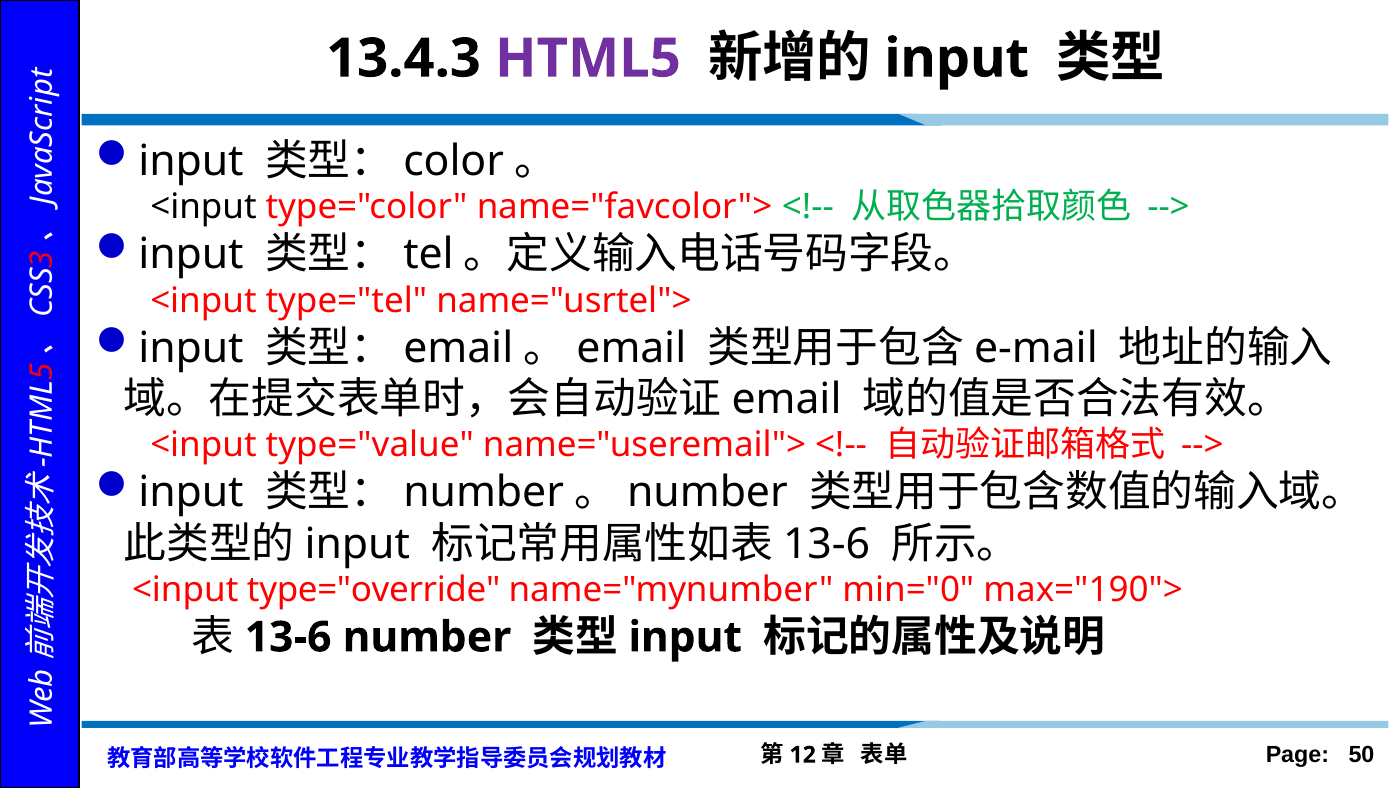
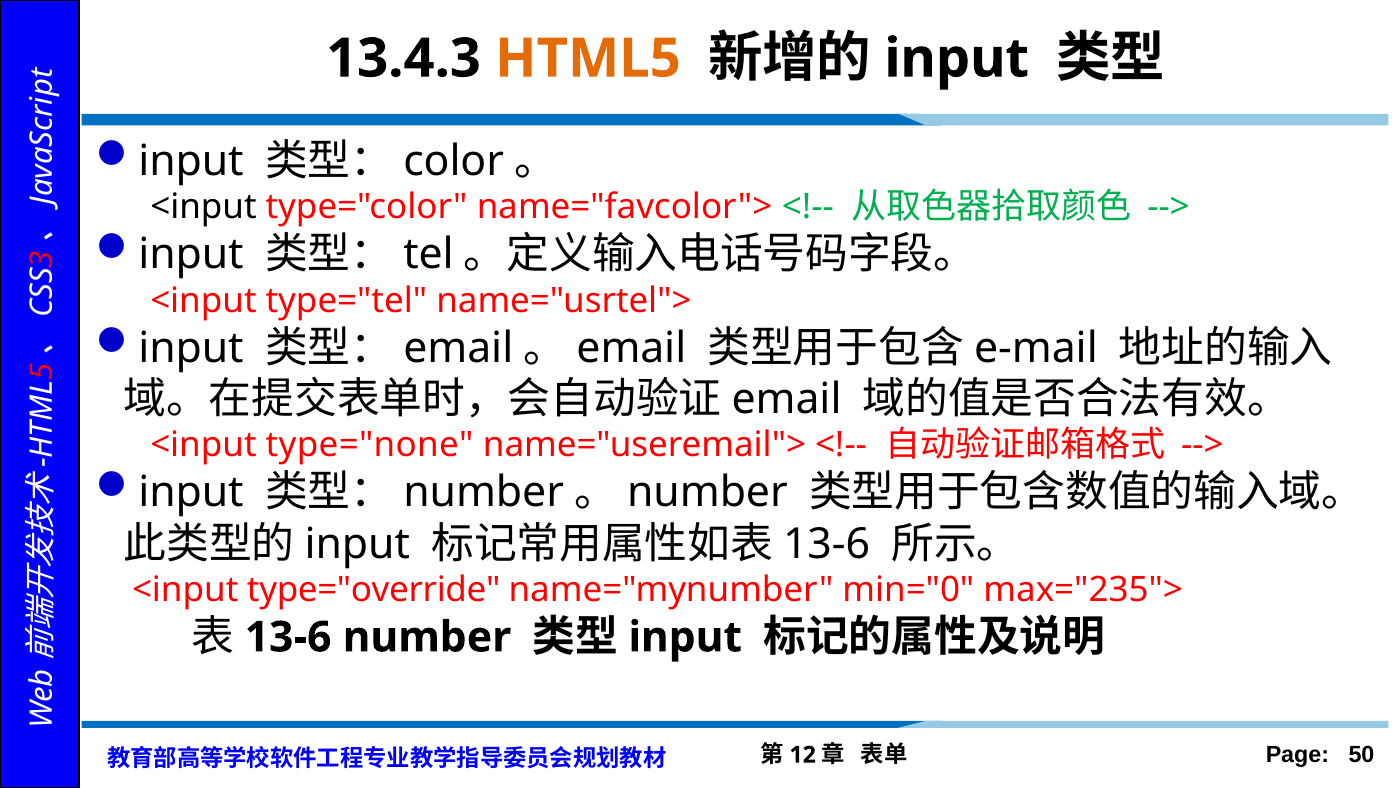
HTML5 colour: purple -> orange
type="value: type="value -> type="none
max="190">: max="190"> -> max="235">
